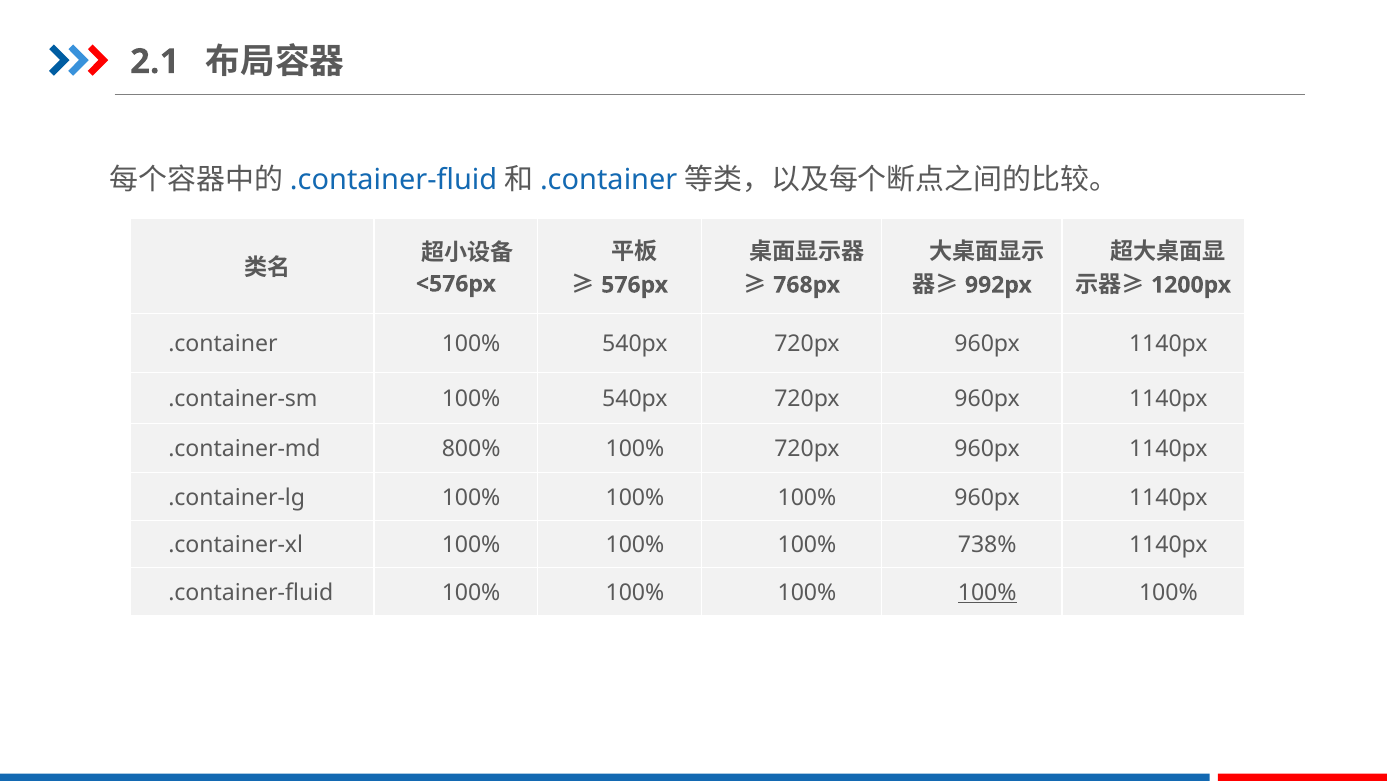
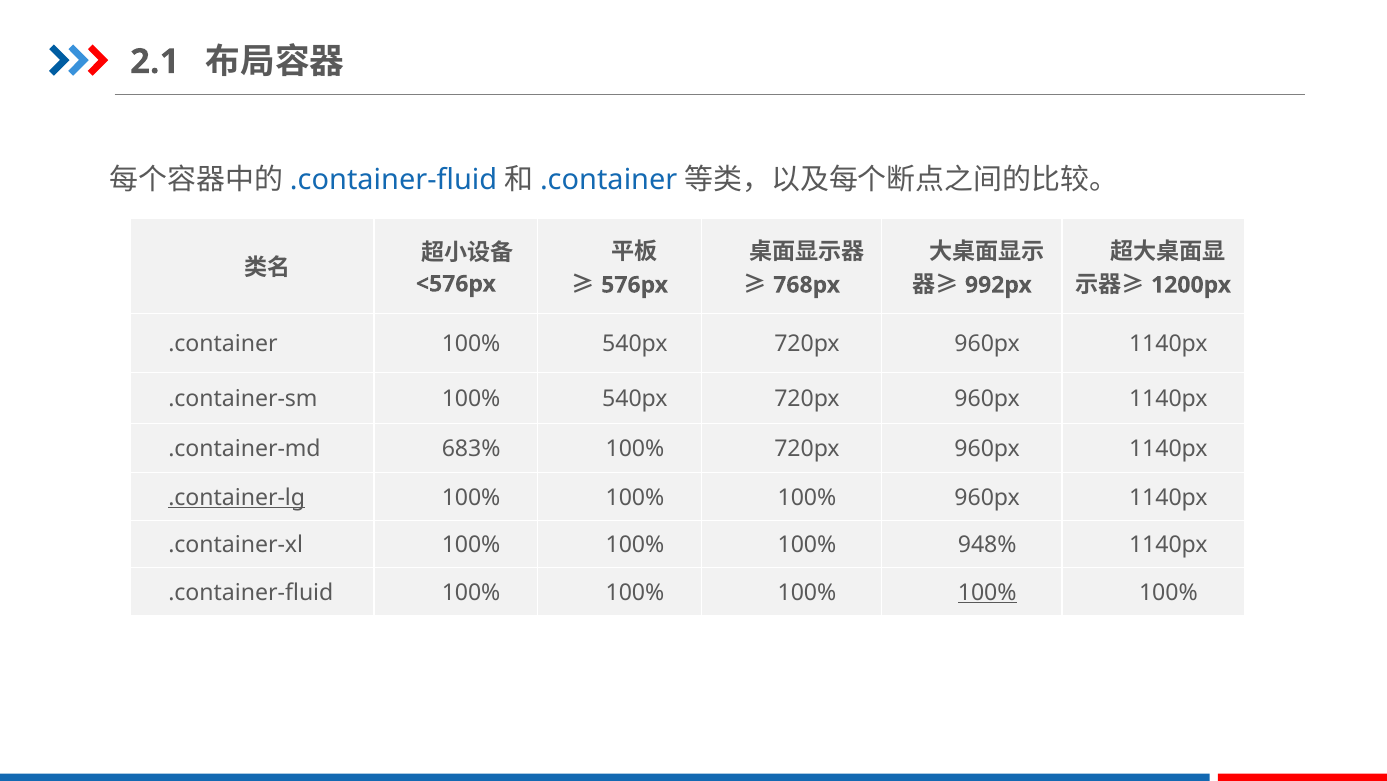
800%: 800% -> 683%
.container-lg underline: none -> present
738%: 738% -> 948%
